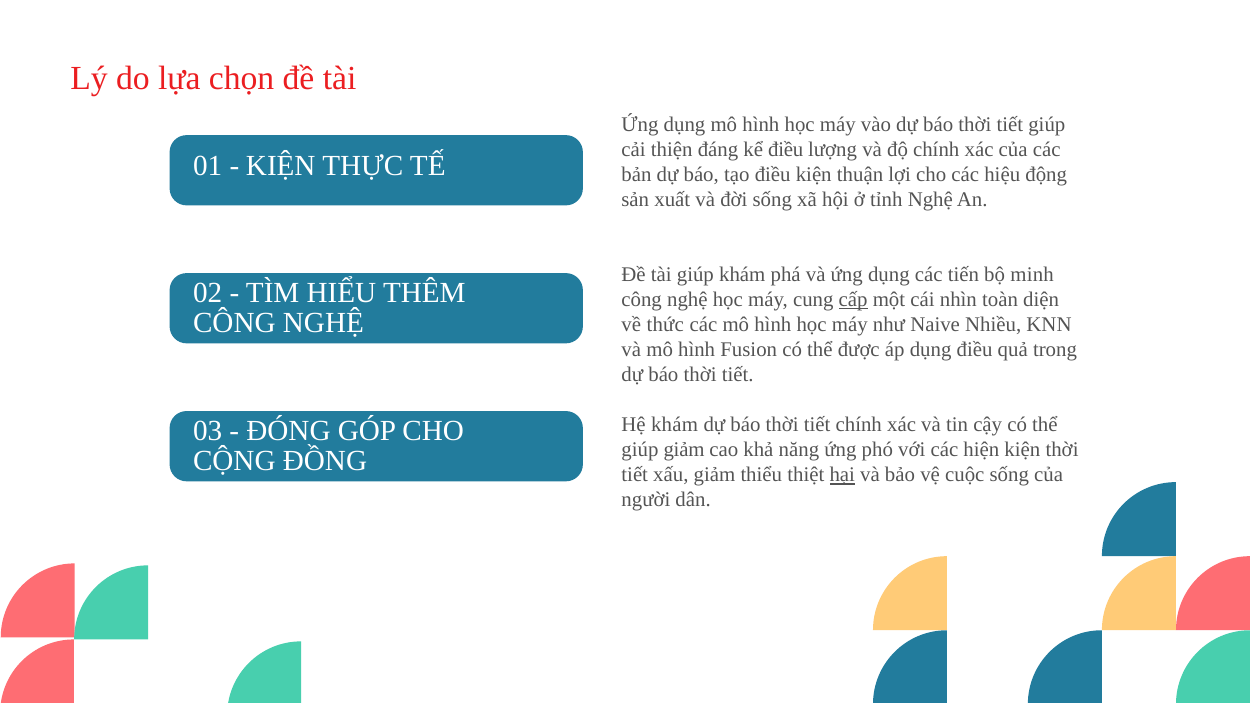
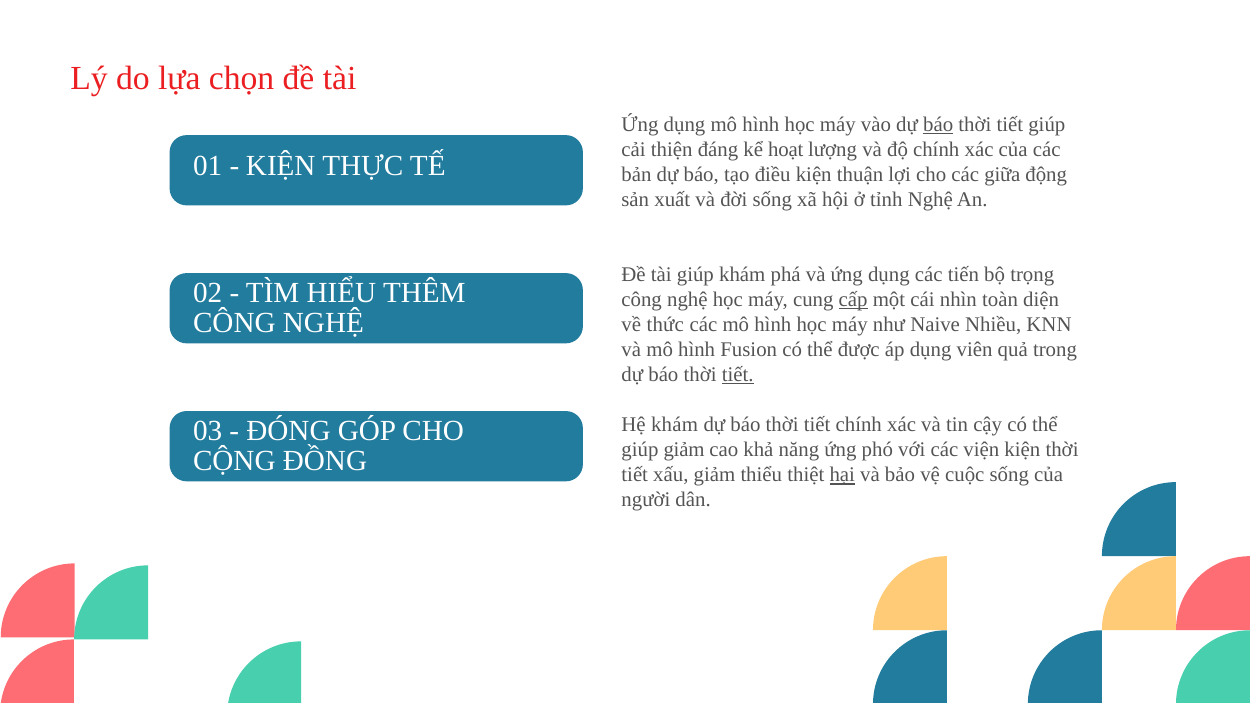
báo at (938, 124) underline: none -> present
kể điều: điều -> hoạt
hiệu: hiệu -> giữa
minh: minh -> trọng
dụng điều: điều -> viên
tiết at (738, 375) underline: none -> present
hiện: hiện -> viện
